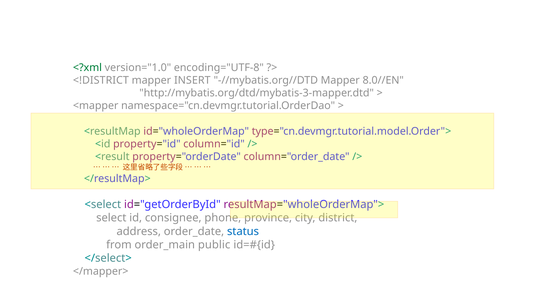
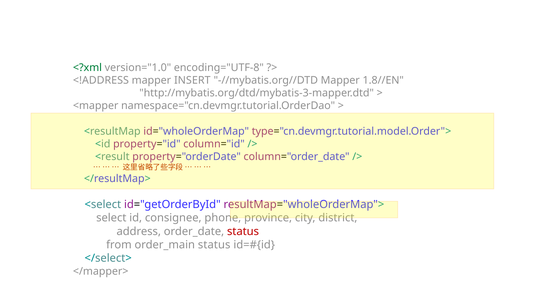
<!DISTRICT: <!DISTRICT -> <!ADDRESS
8.0//EN: 8.0//EN -> 1.8//EN
status at (243, 231) colour: blue -> red
order_main public: public -> status
